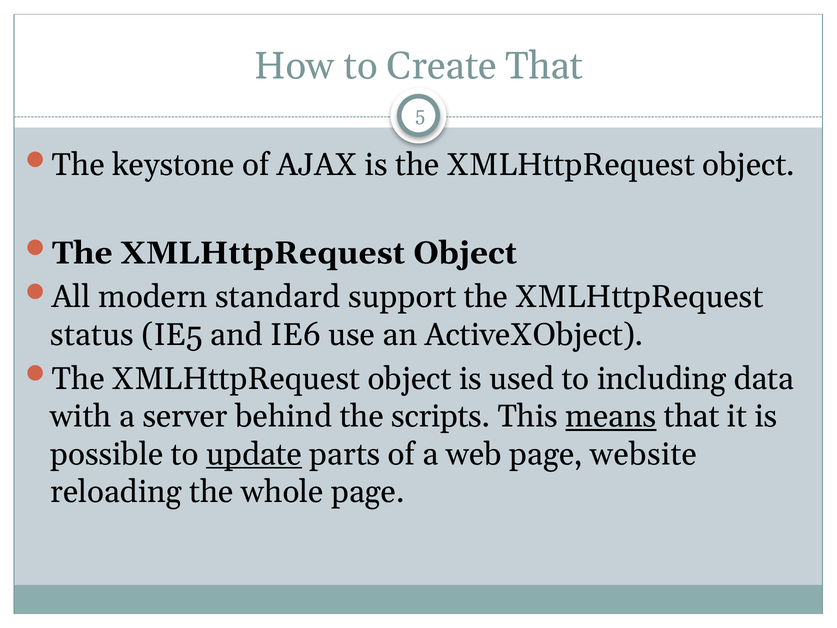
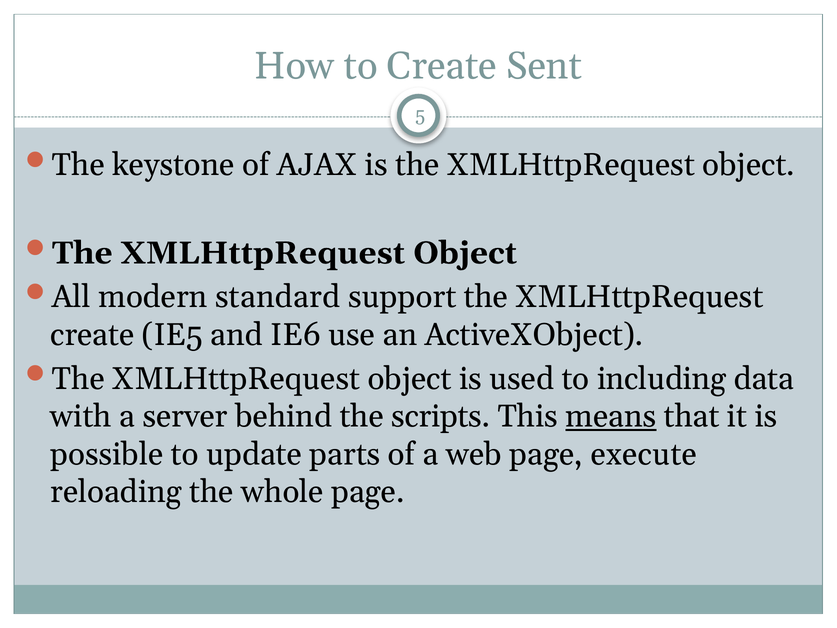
Create That: That -> Sent
status at (92, 335): status -> create
update underline: present -> none
website: website -> execute
